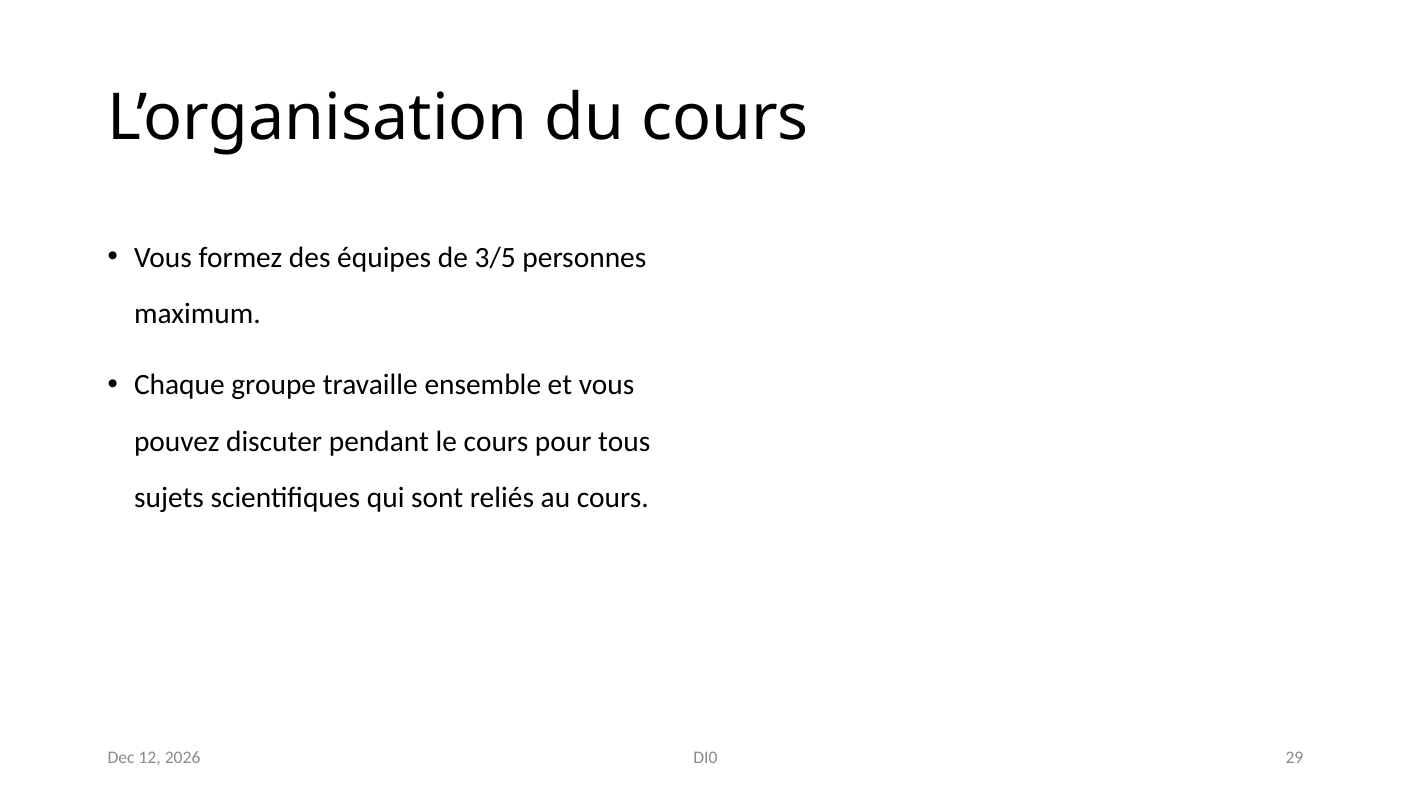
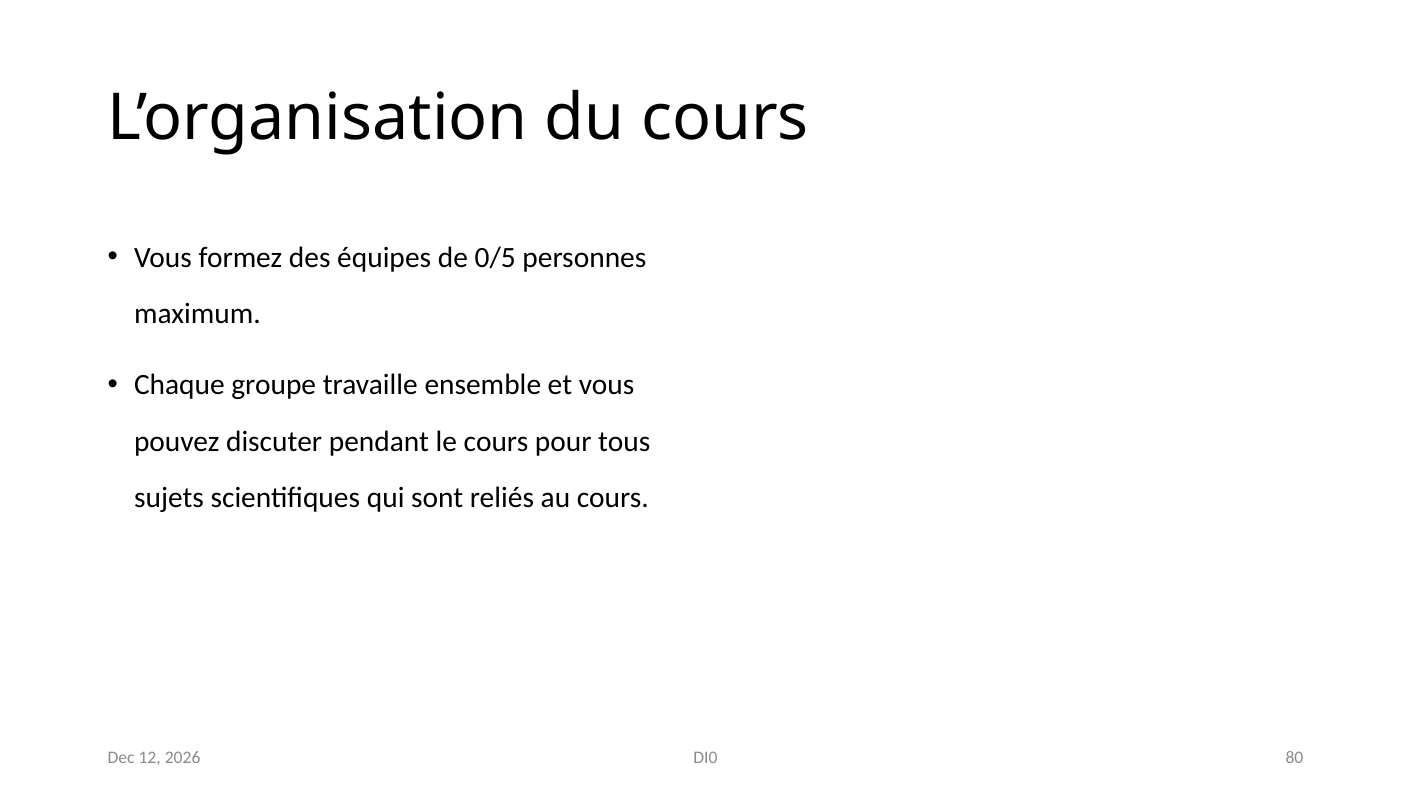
3/5: 3/5 -> 0/5
29: 29 -> 80
